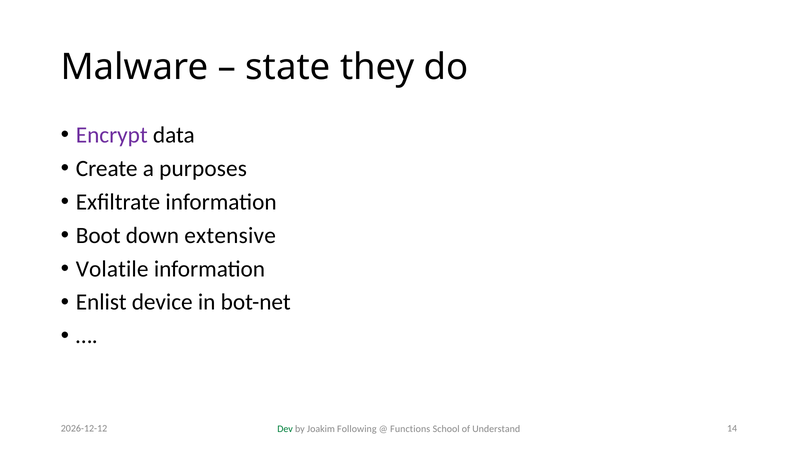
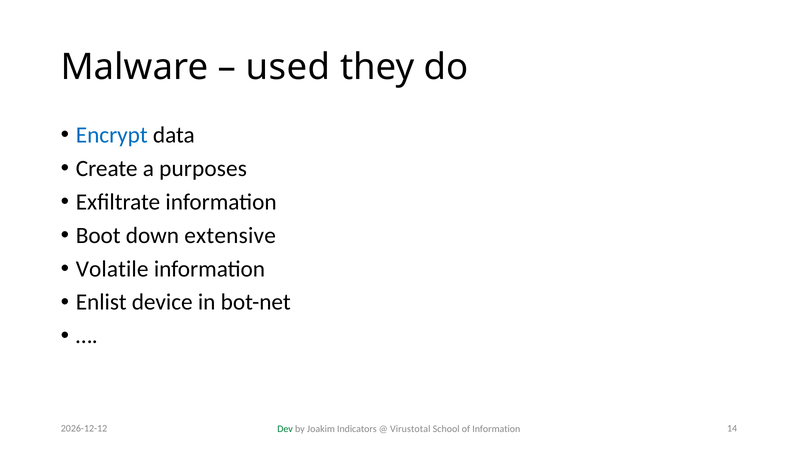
state: state -> used
Encrypt colour: purple -> blue
Following: Following -> Indicators
Functions: Functions -> Virustotal
of Understand: Understand -> Information
